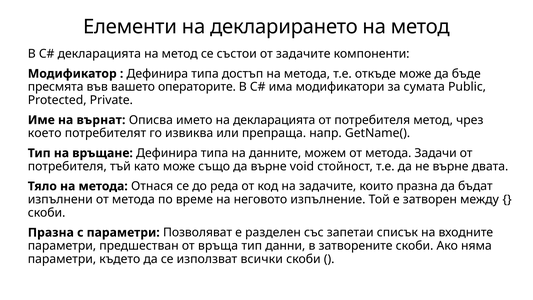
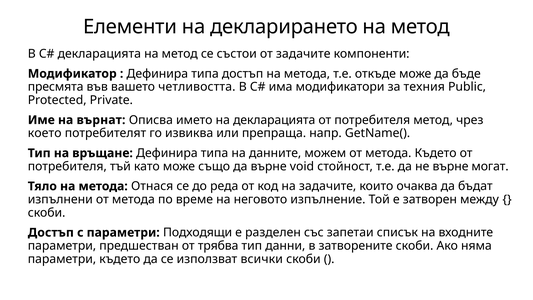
операторите: операторите -> четливостта
сумата: сумата -> техния
метода Задачи: Задачи -> Където
двата: двата -> могат
които празна: празна -> очаква
Празна at (51, 232): Празна -> Достъп
Позволяват: Позволяват -> Подходящи
връща: връща -> трябва
